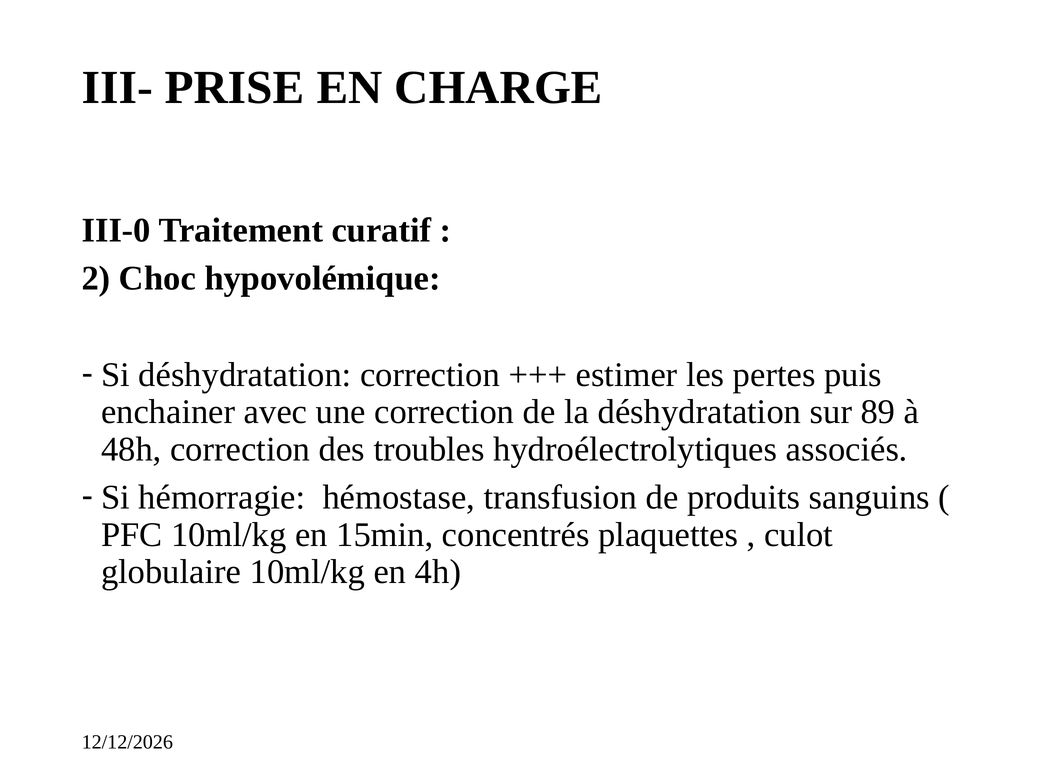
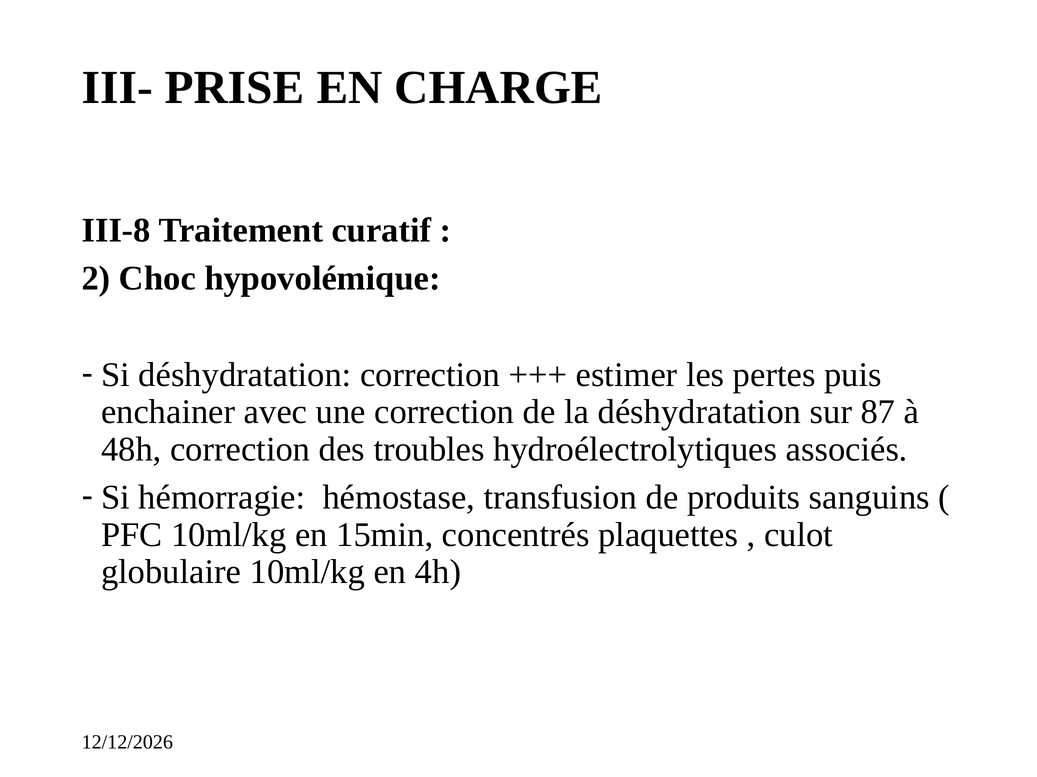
III-0: III-0 -> III-8
89: 89 -> 87
